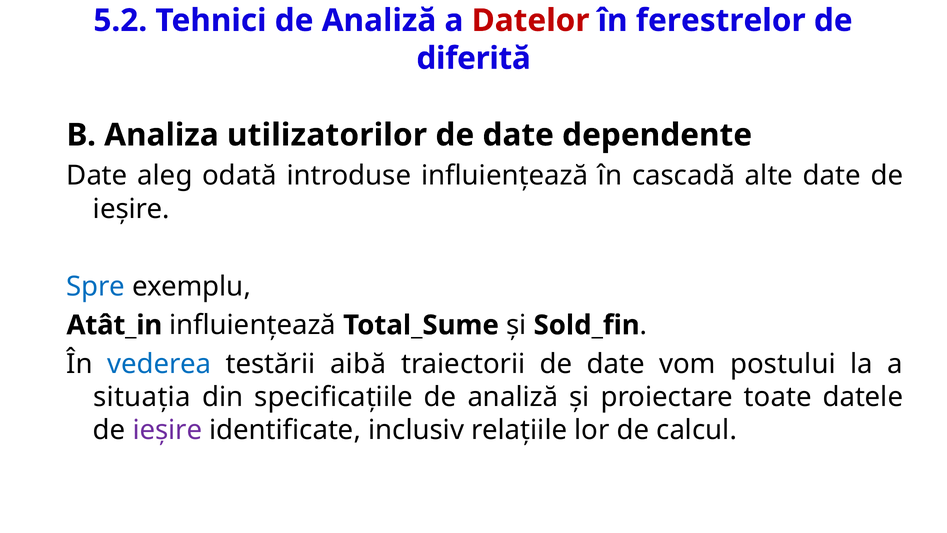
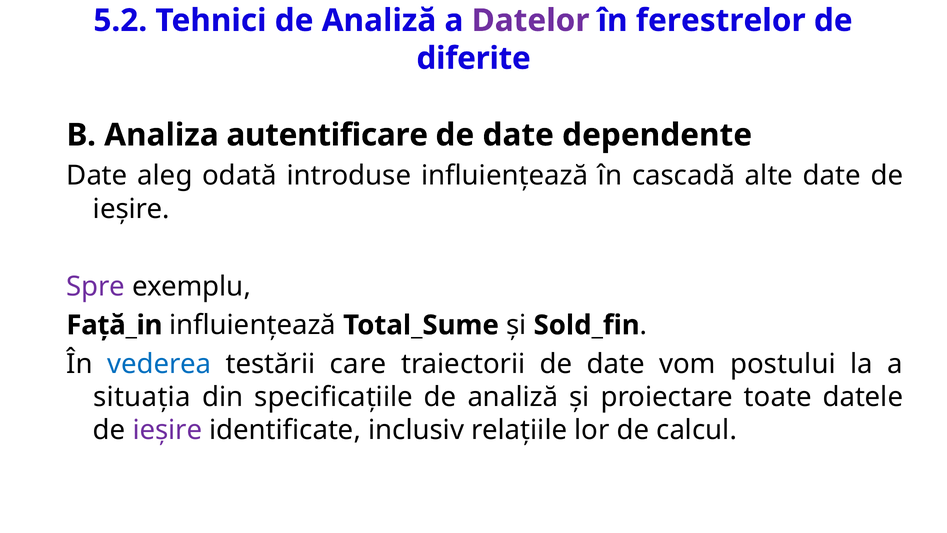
Datelor colour: red -> purple
diferită: diferită -> diferite
utilizatorilor: utilizatorilor -> autentificare
Spre colour: blue -> purple
Atât_in: Atât_in -> Faţă_in
aibă: aibă -> care
